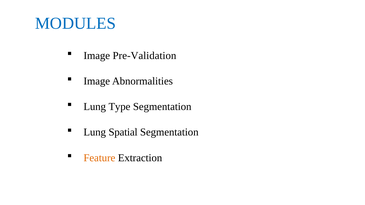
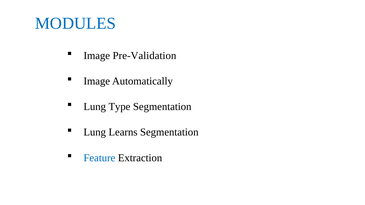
Abnormalities: Abnormalities -> Automatically
Spatial: Spatial -> Learns
Feature colour: orange -> blue
